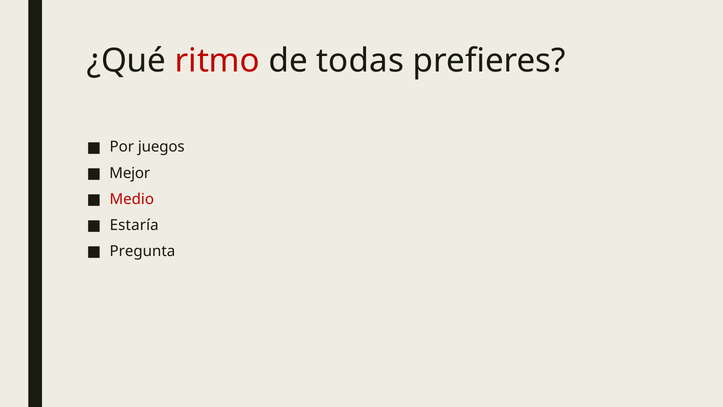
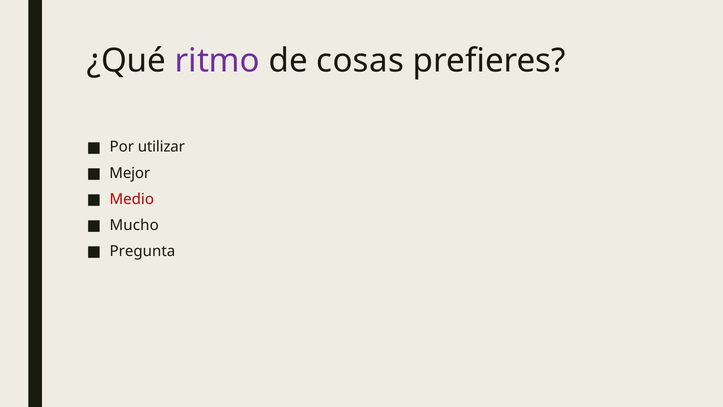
ritmo colour: red -> purple
todas: todas -> cosas
juegos: juegos -> utilizar
Estaría: Estaría -> Mucho
